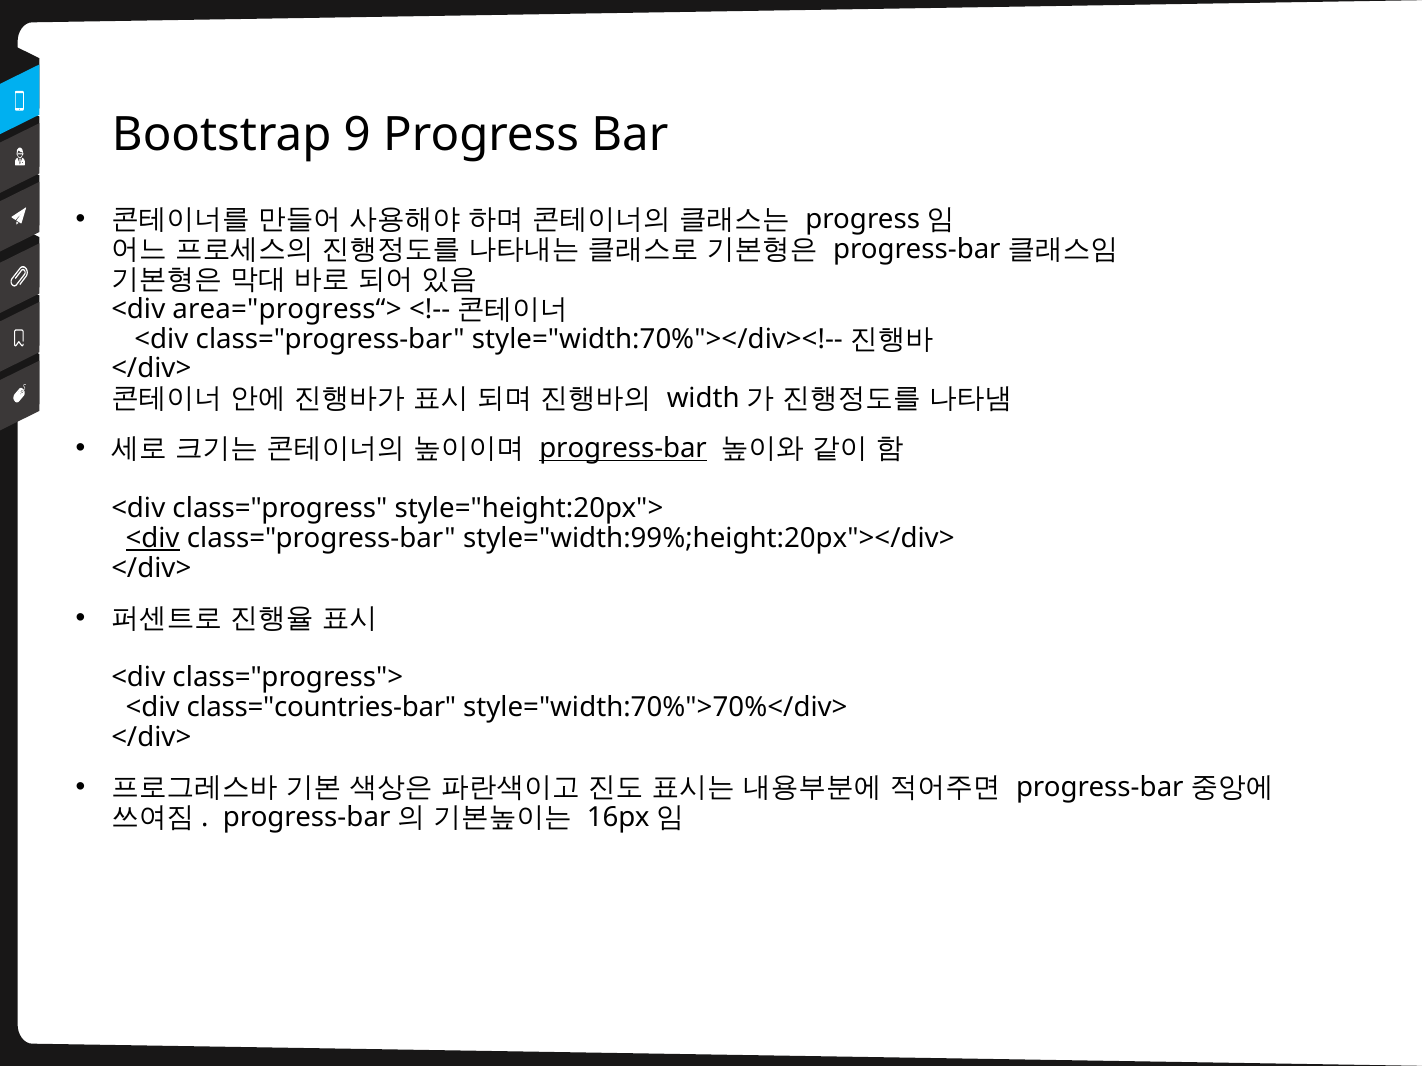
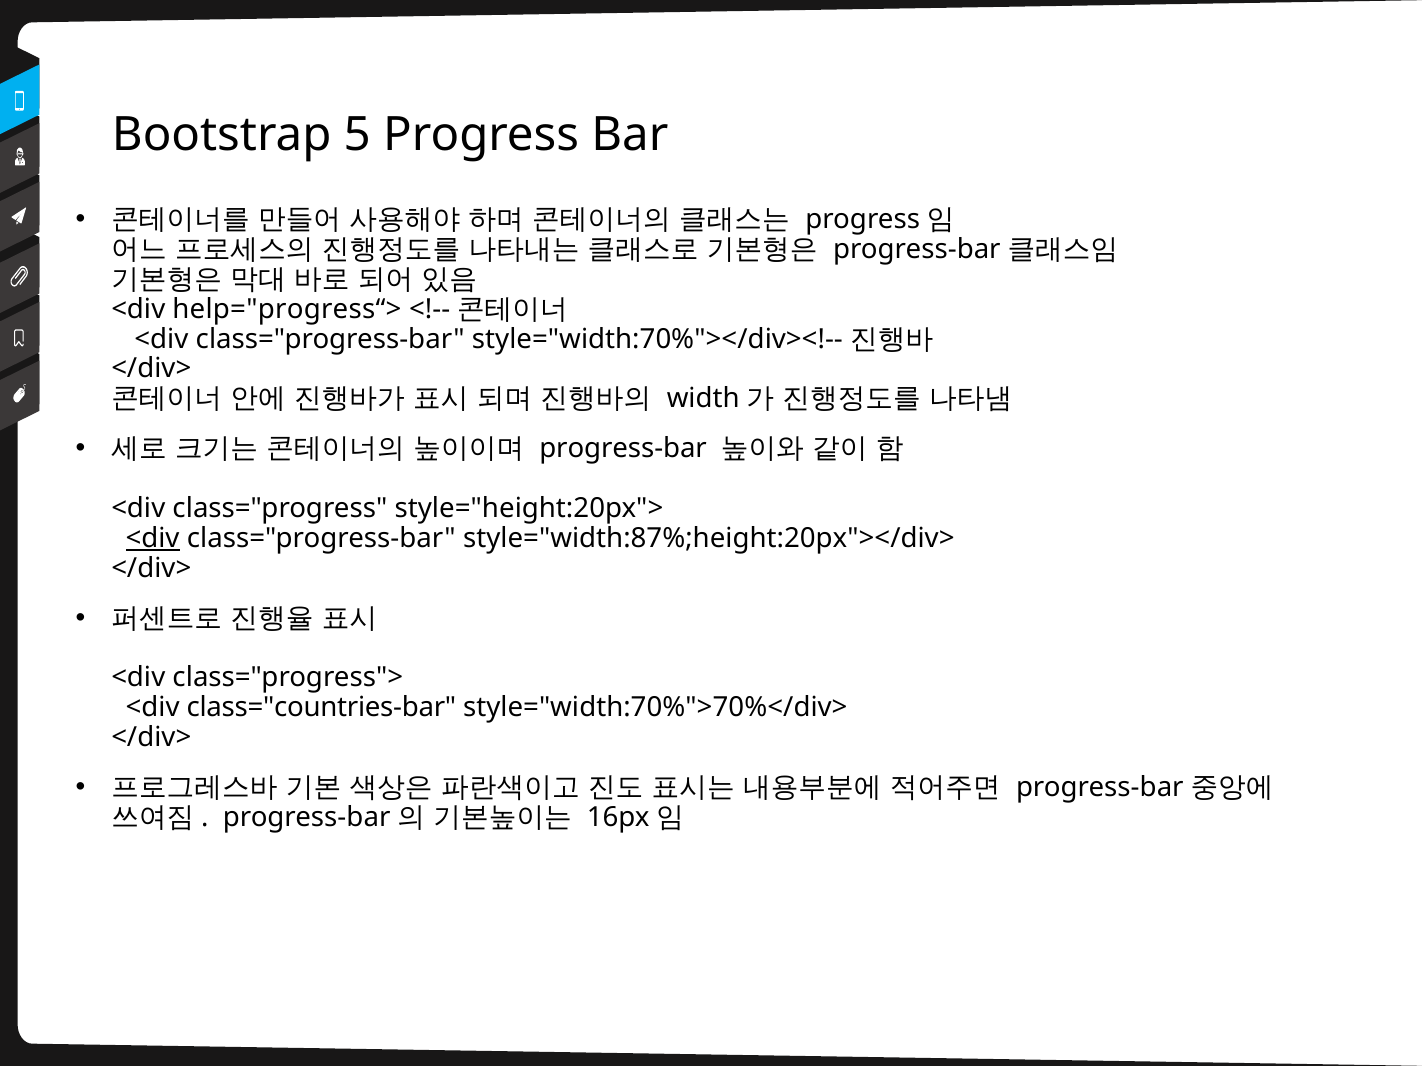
9: 9 -> 5
area="progress“>: area="progress“> -> help="progress“>
progress-bar underline: present -> none
style="width:99%;height:20px"></div>: style="width:99%;height:20px"></div> -> style="width:87%;height:20px"></div>
